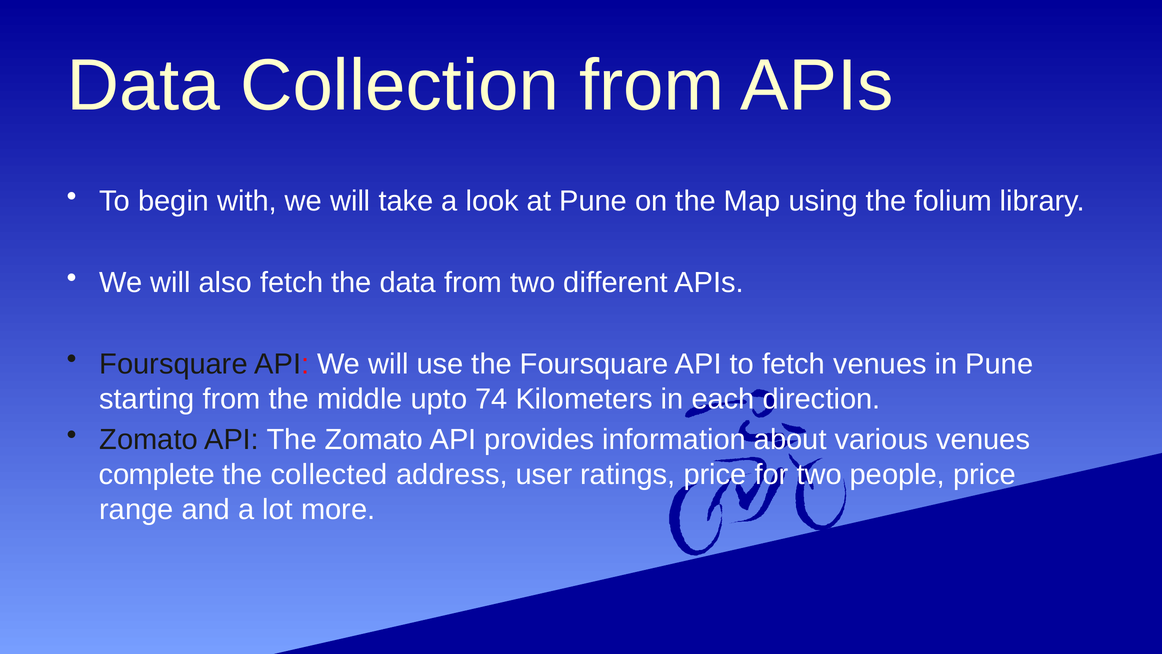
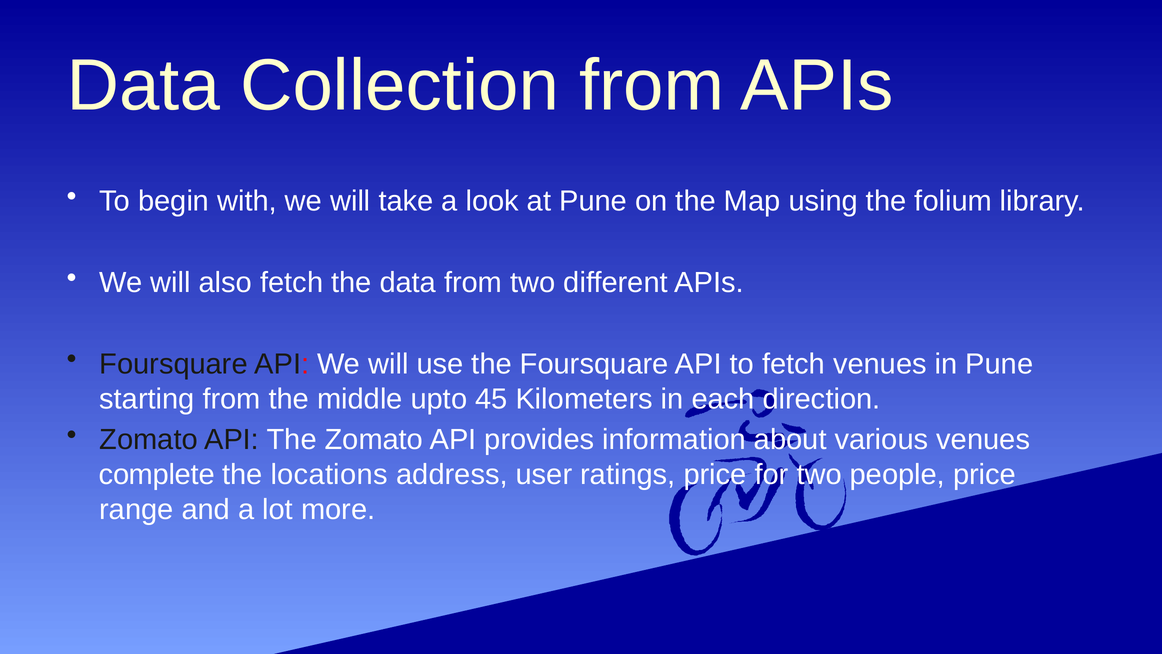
74: 74 -> 45
collected: collected -> locations
